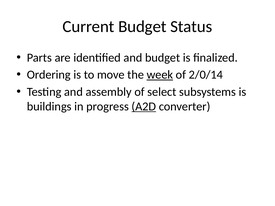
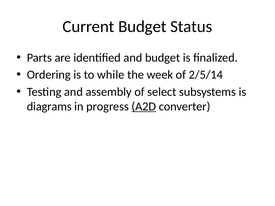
move: move -> while
week underline: present -> none
2/0/14: 2/0/14 -> 2/5/14
buildings: buildings -> diagrams
